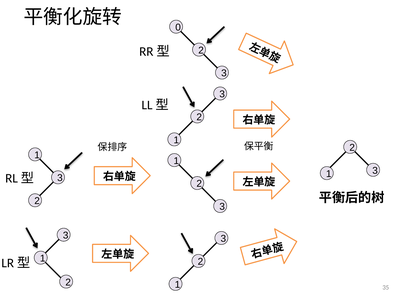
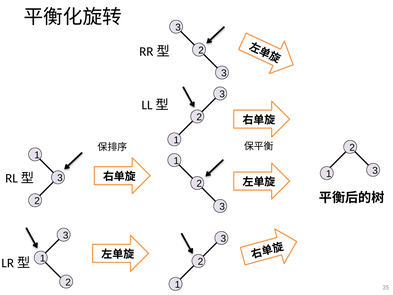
0 at (178, 27): 0 -> 3
